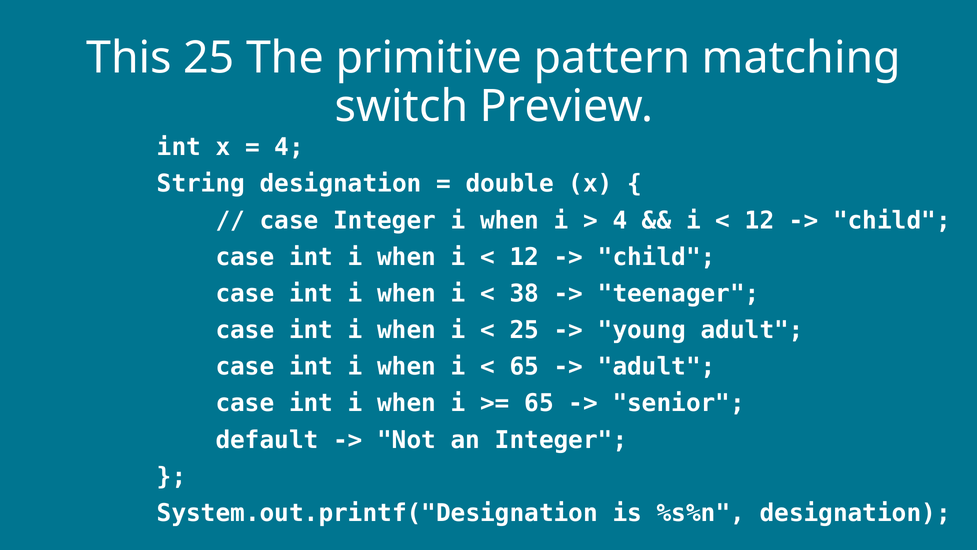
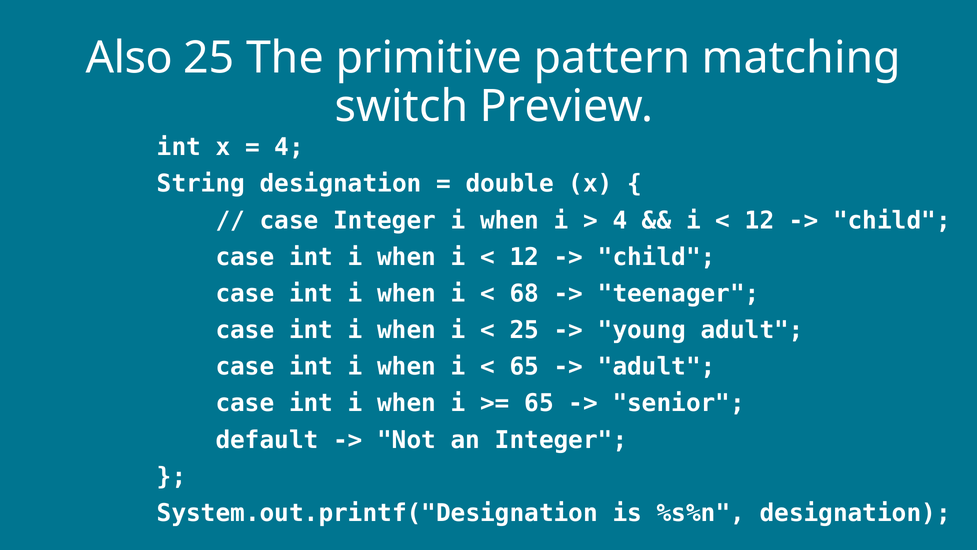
This: This -> Also
38: 38 -> 68
